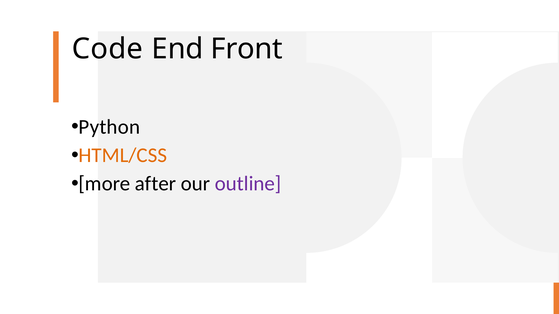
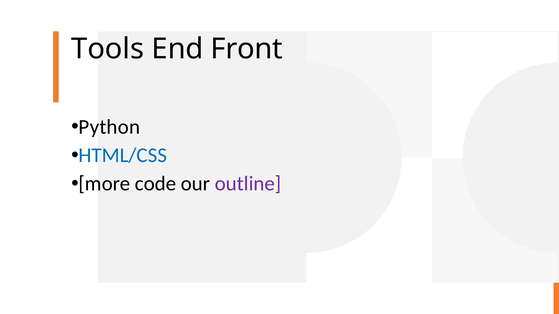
Code: Code -> Tools
HTML/CSS colour: orange -> blue
after: after -> code
